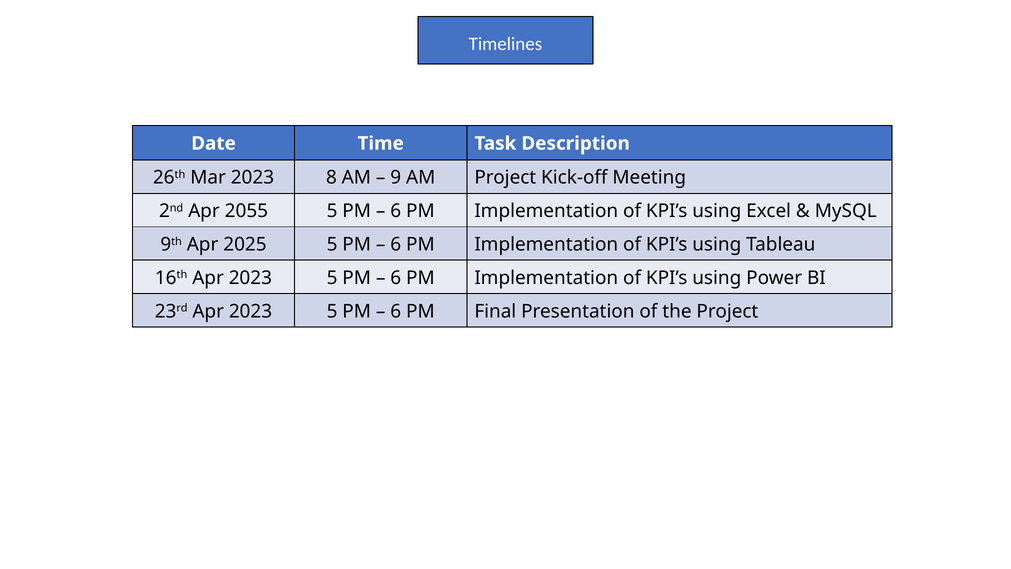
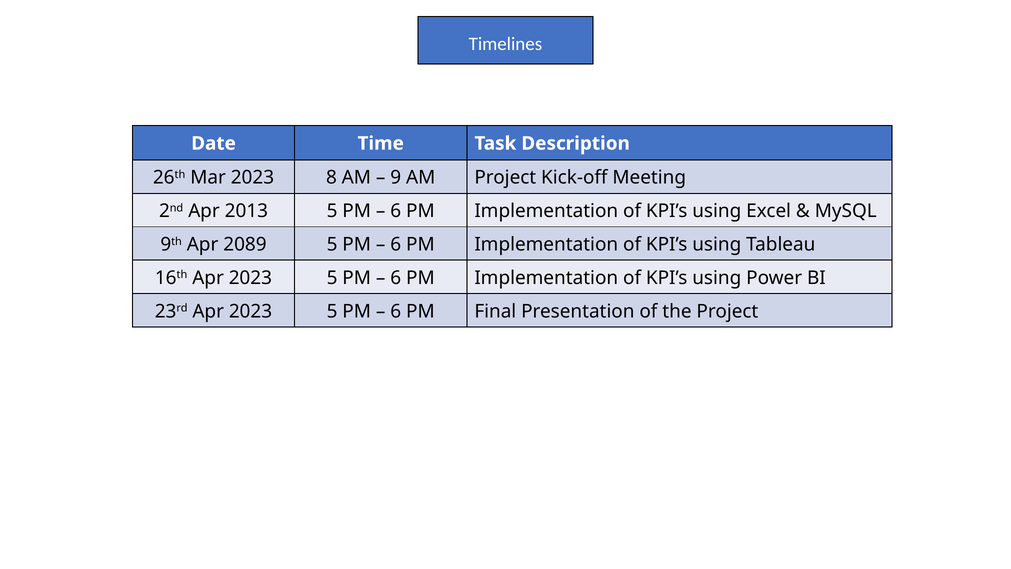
2055: 2055 -> 2013
2025: 2025 -> 2089
